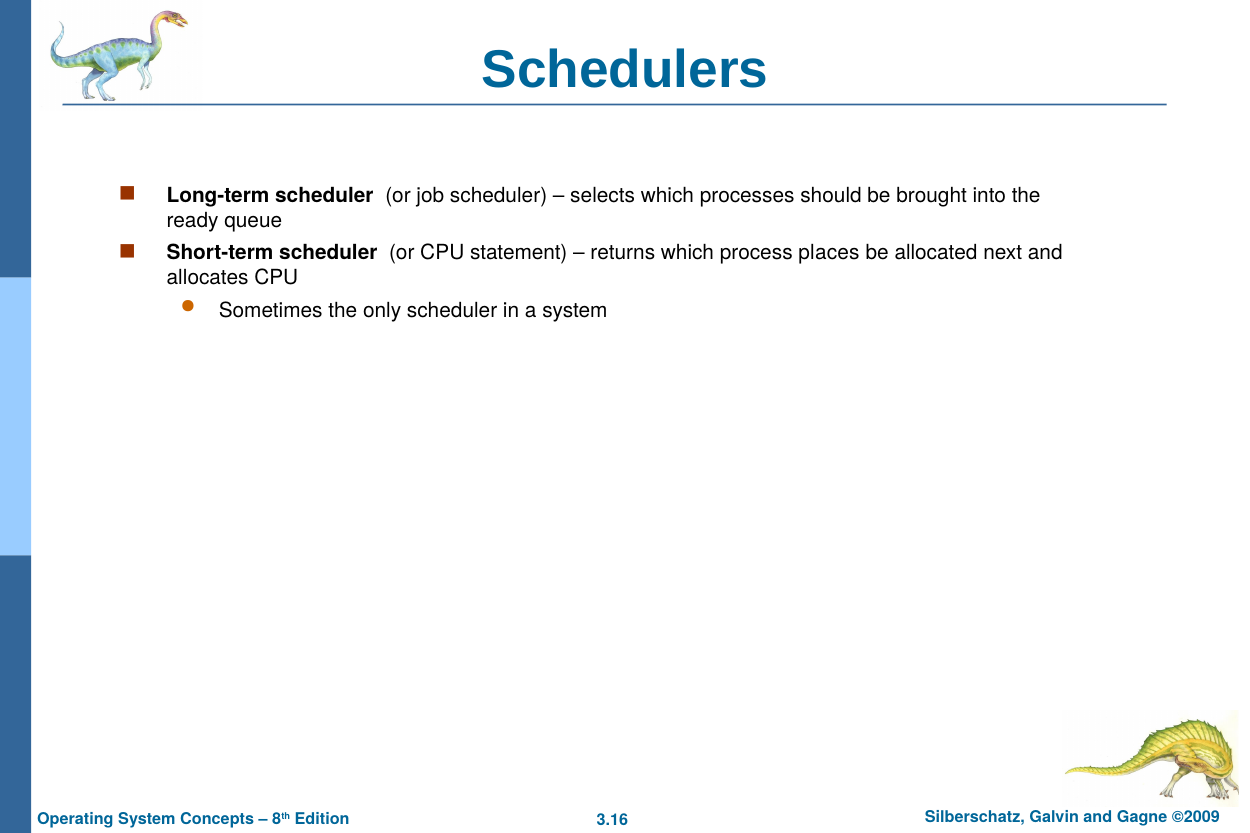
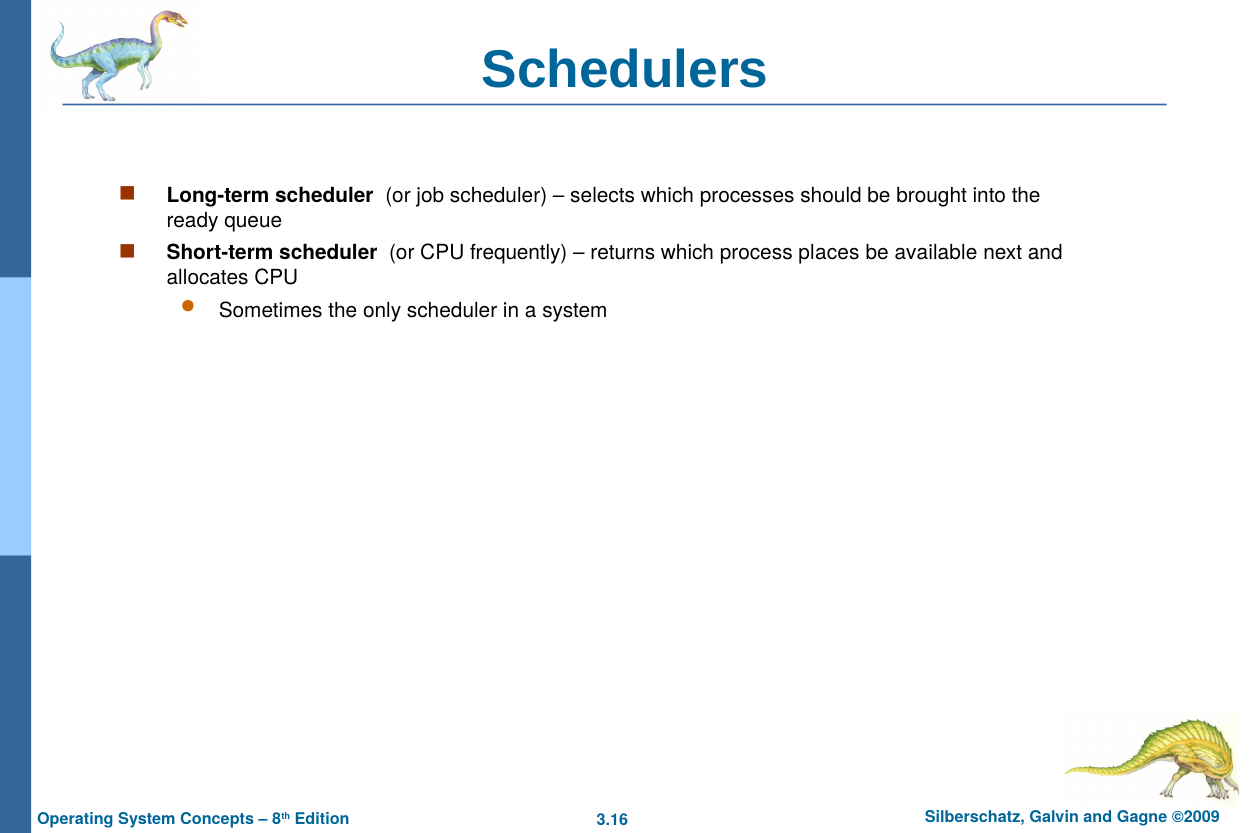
statement: statement -> frequently
allocated: allocated -> available
